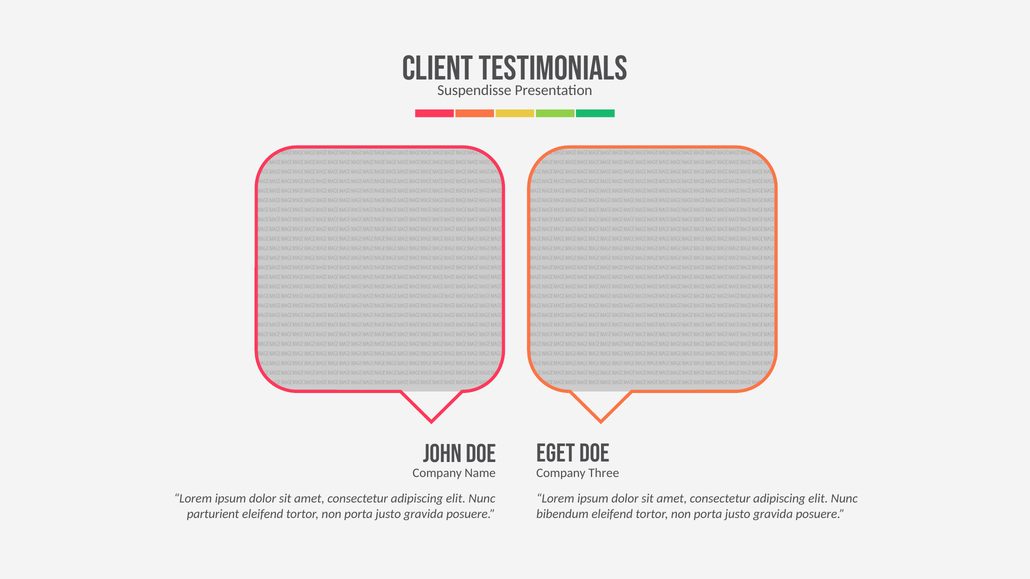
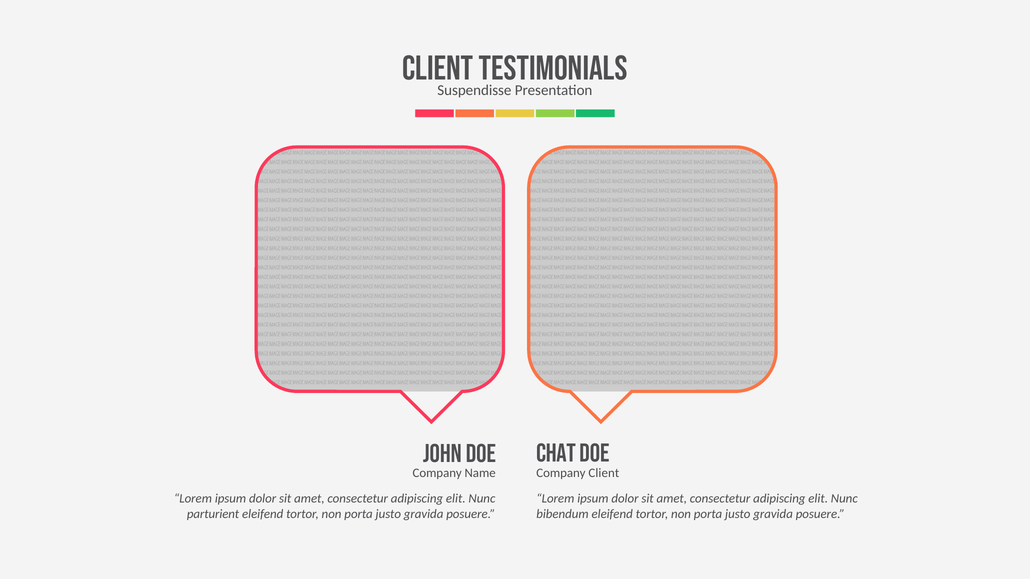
Eget: Eget -> Chat
Company Three: Three -> Client
